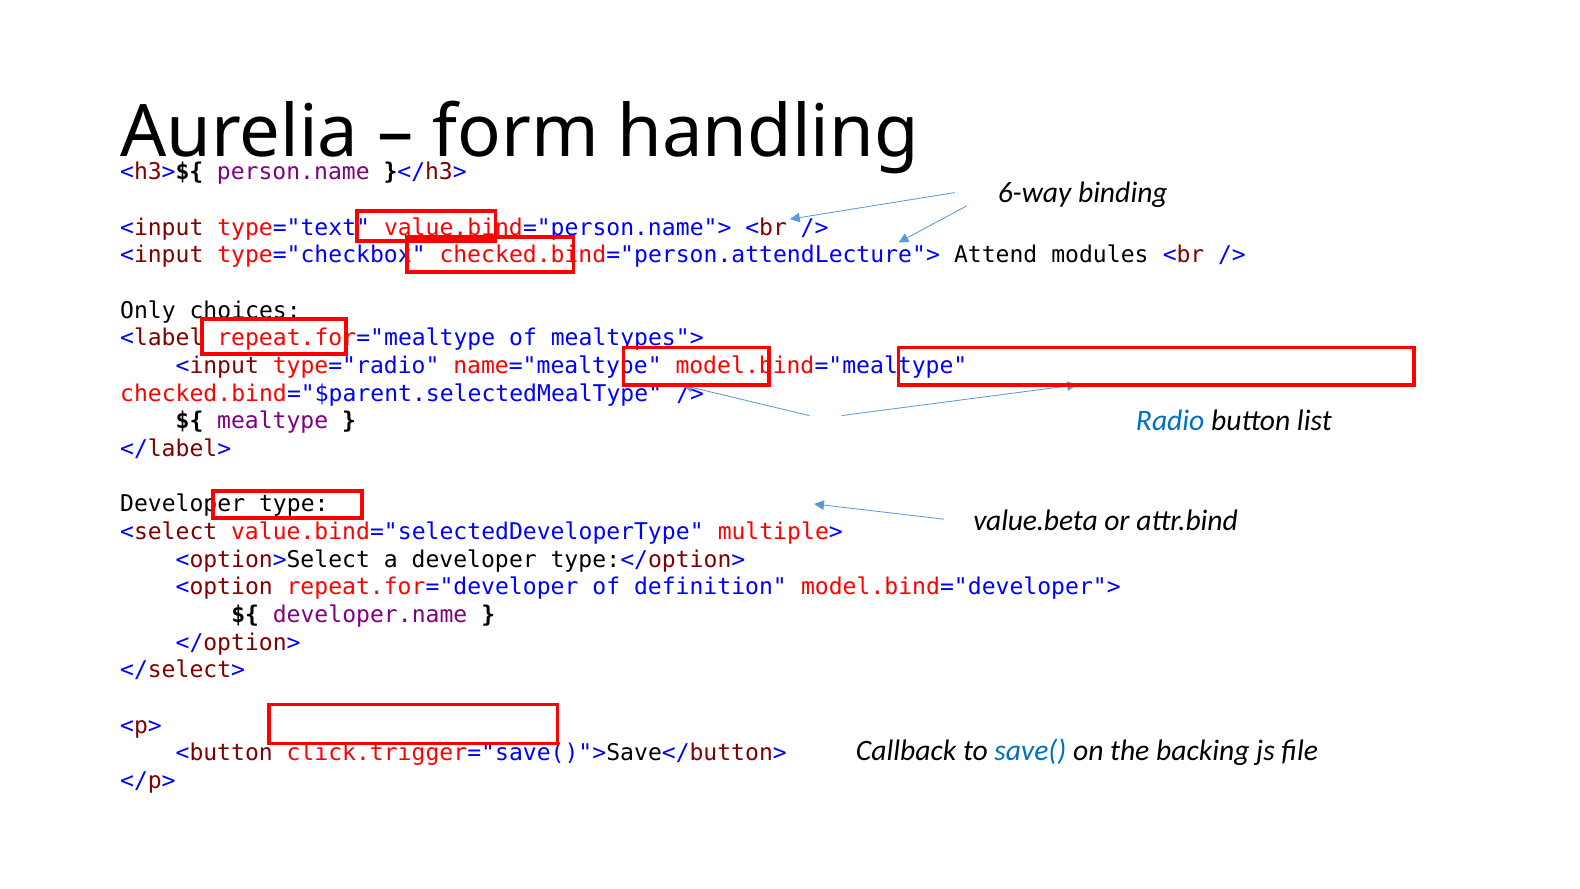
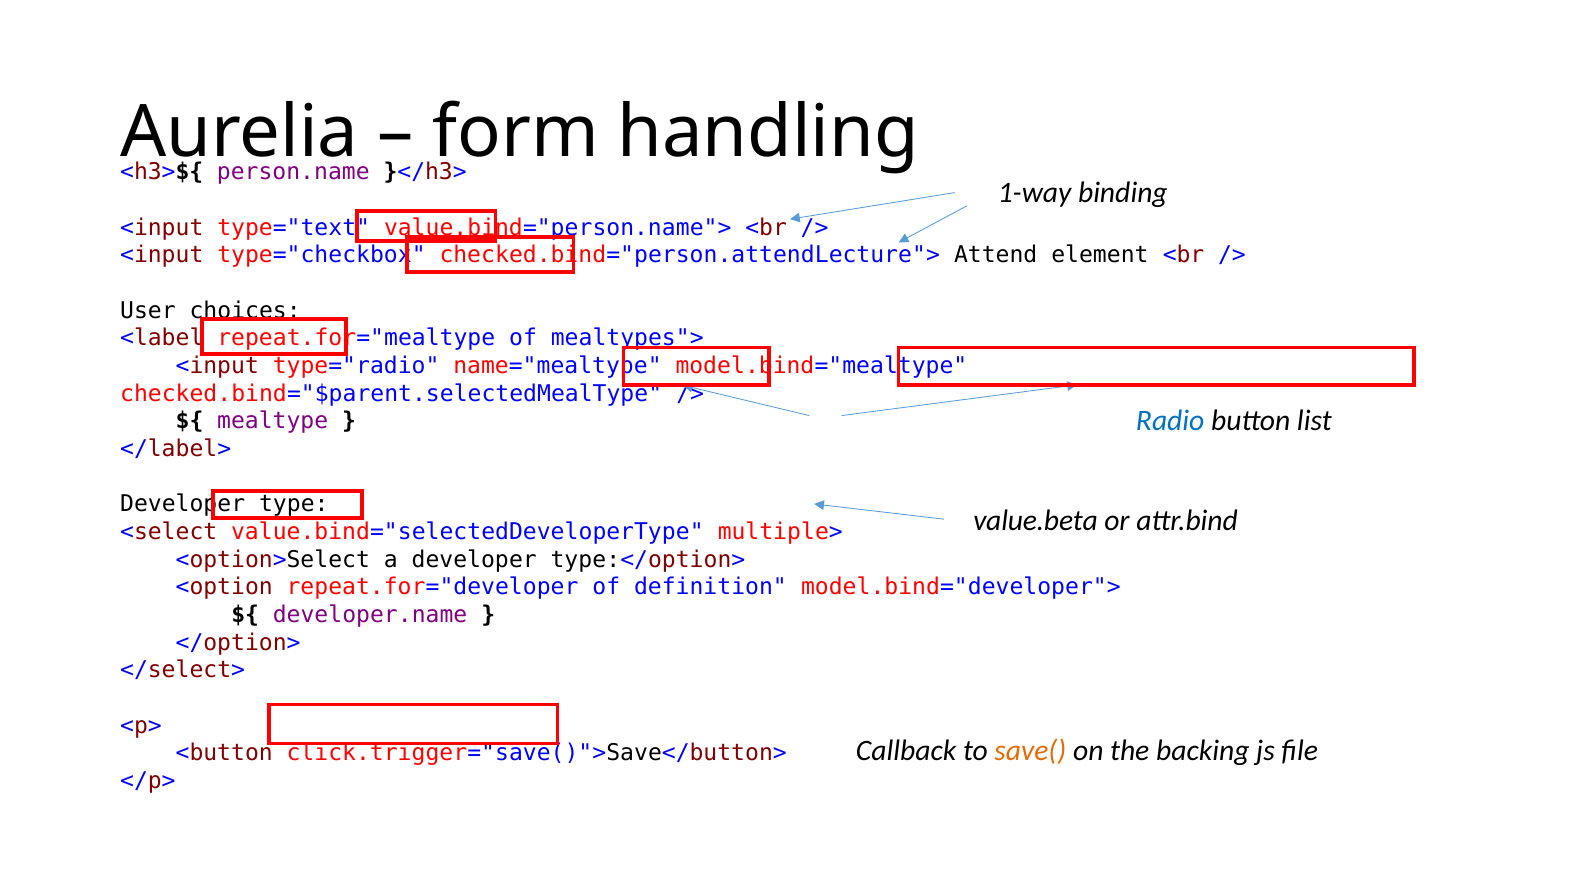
6-way: 6-way -> 1-way
modules: modules -> element
Only: Only -> User
save( colour: blue -> orange
